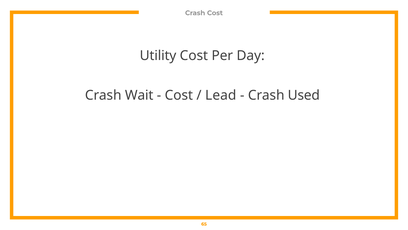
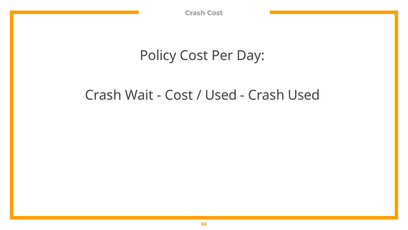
Utility: Utility -> Policy
Lead at (221, 95): Lead -> Used
